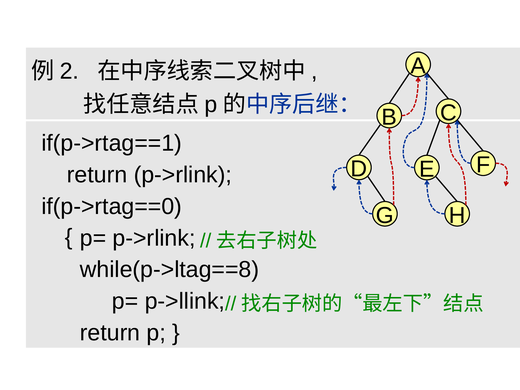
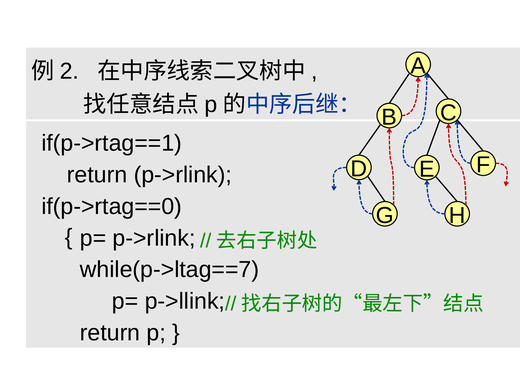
while(p->ltag==8: while(p->ltag==8 -> while(p->ltag==7
